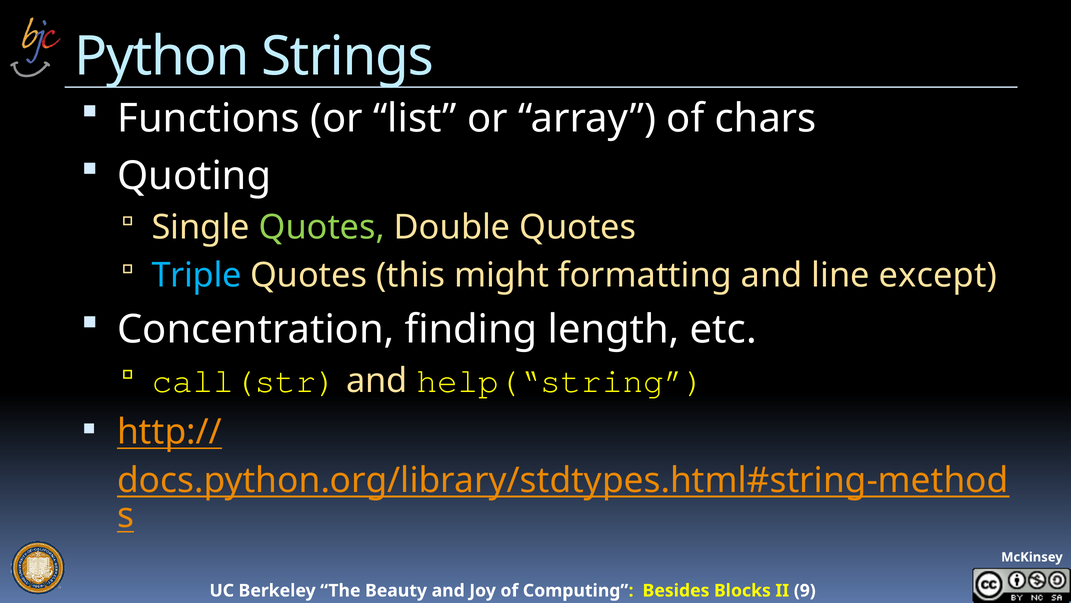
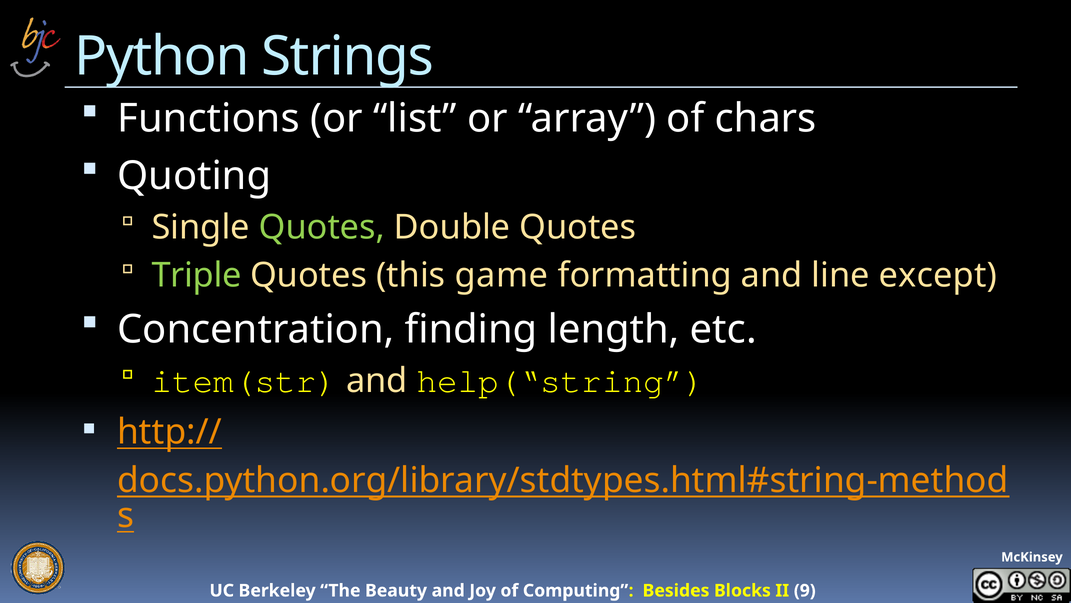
Triple colour: light blue -> light green
might: might -> game
call(str: call(str -> item(str
